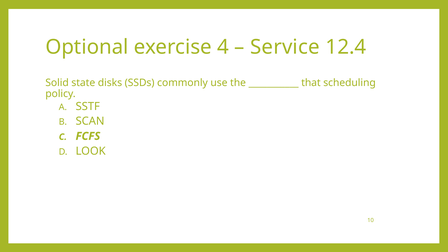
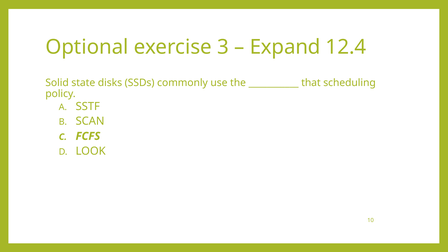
4: 4 -> 3
Service: Service -> Expand
